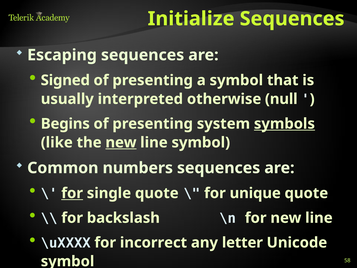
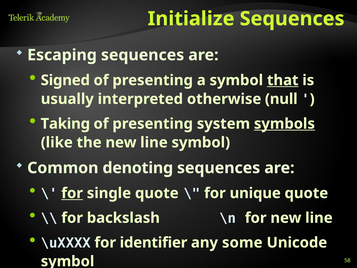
that underline: none -> present
Begins: Begins -> Taking
new at (121, 142) underline: present -> none
numbers: numbers -> denoting
incorrect: incorrect -> identifier
letter: letter -> some
